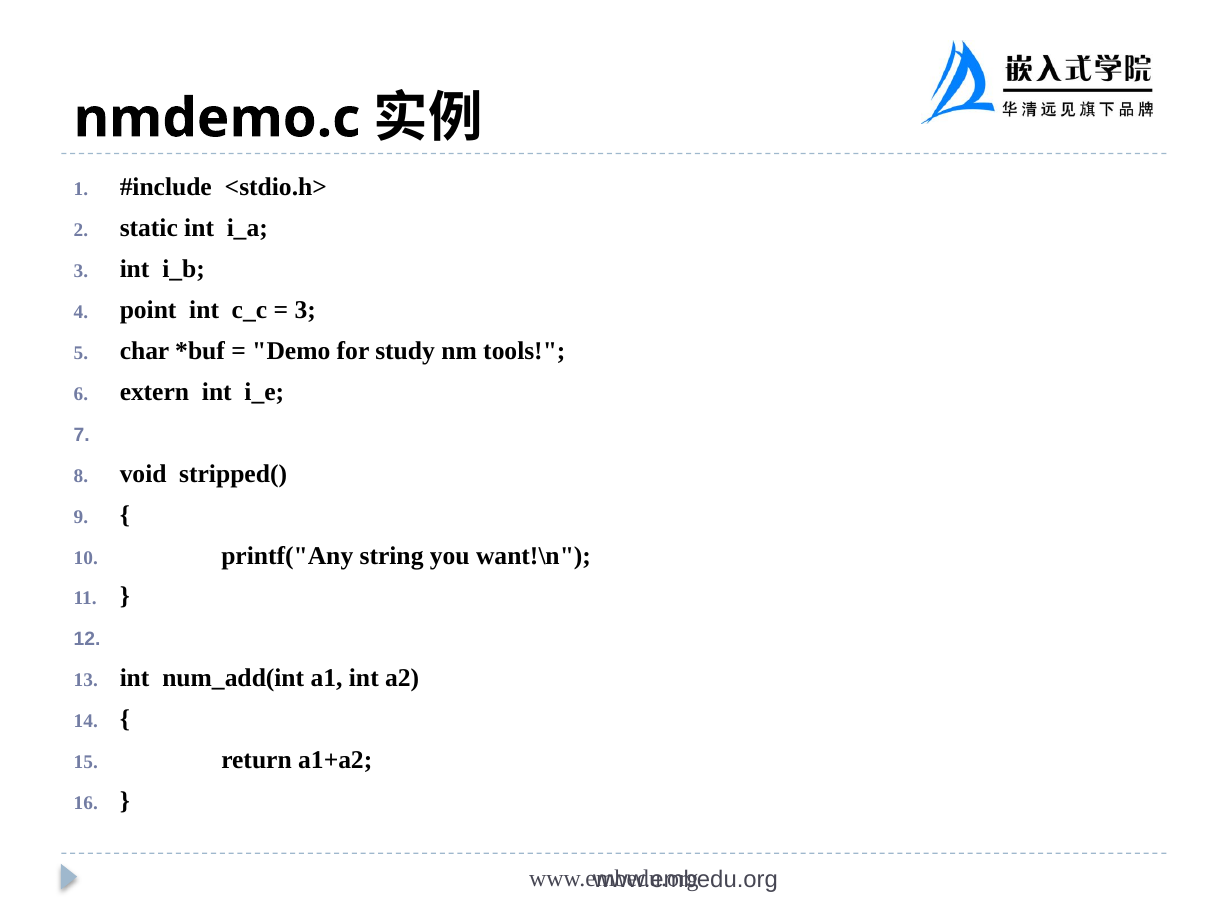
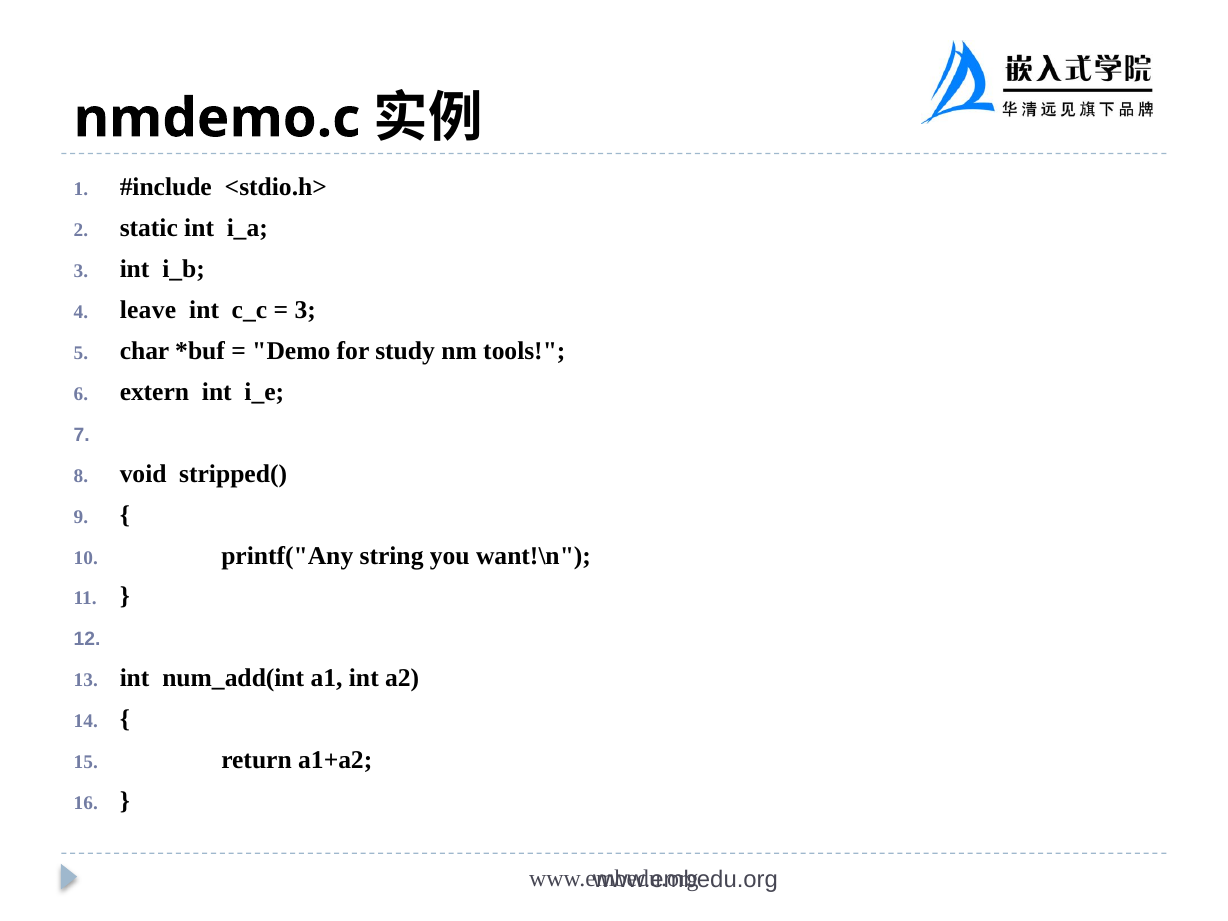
point: point -> leave
